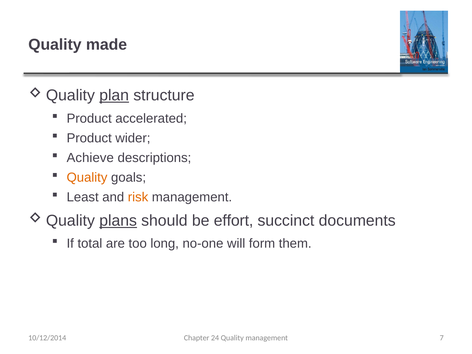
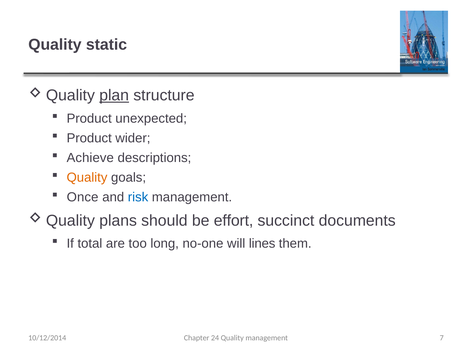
made: made -> static
accelerated: accelerated -> unexpected
Least: Least -> Once
risk colour: orange -> blue
plans underline: present -> none
form: form -> lines
